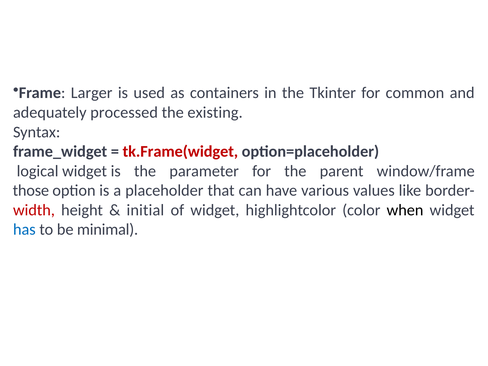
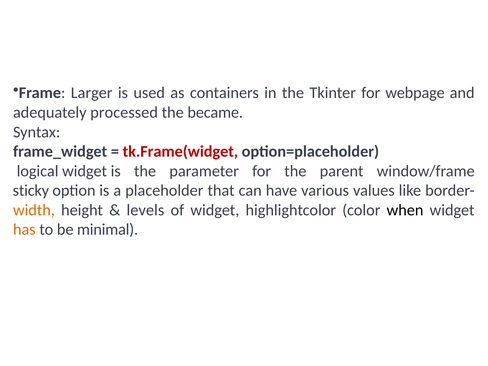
common: common -> webpage
existing: existing -> became
those: those -> sticky
width colour: red -> orange
initial: initial -> levels
has colour: blue -> orange
